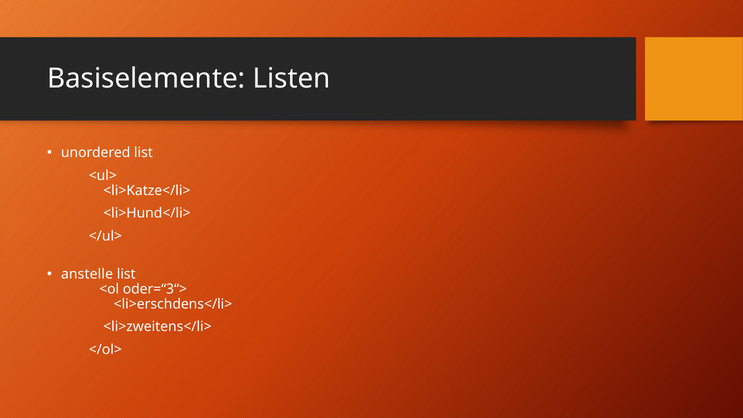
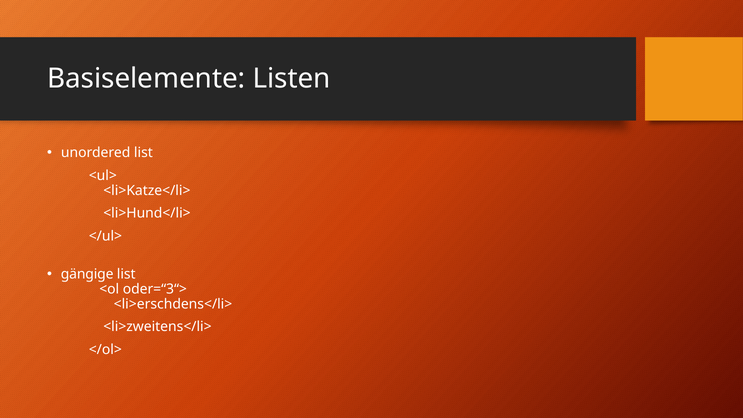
anstelle: anstelle -> gängige
